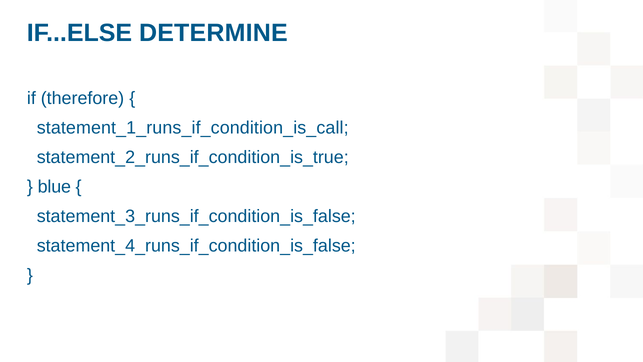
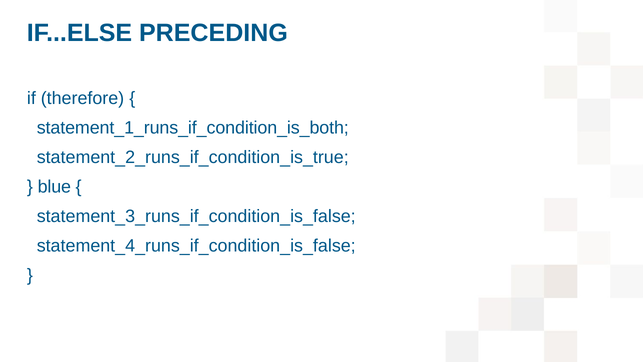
DETERMINE: DETERMINE -> PRECEDING
statement_1_runs_if_condition_is_call: statement_1_runs_if_condition_is_call -> statement_1_runs_if_condition_is_both
